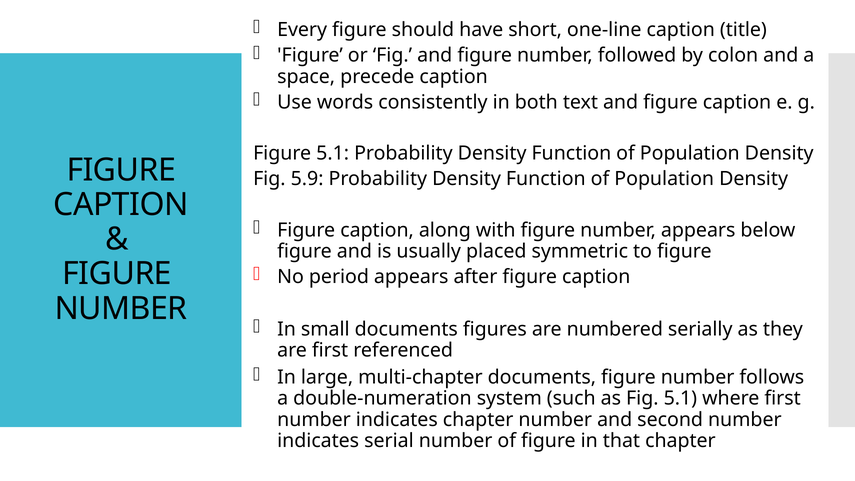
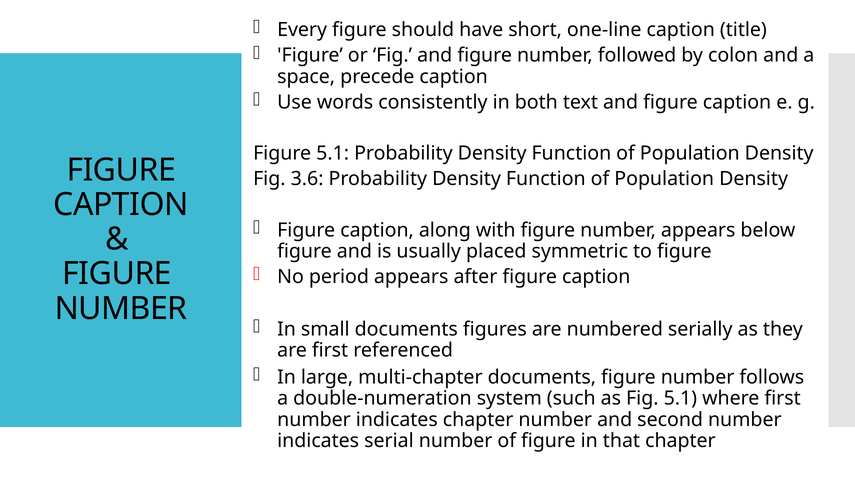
5.9: 5.9 -> 3.6
